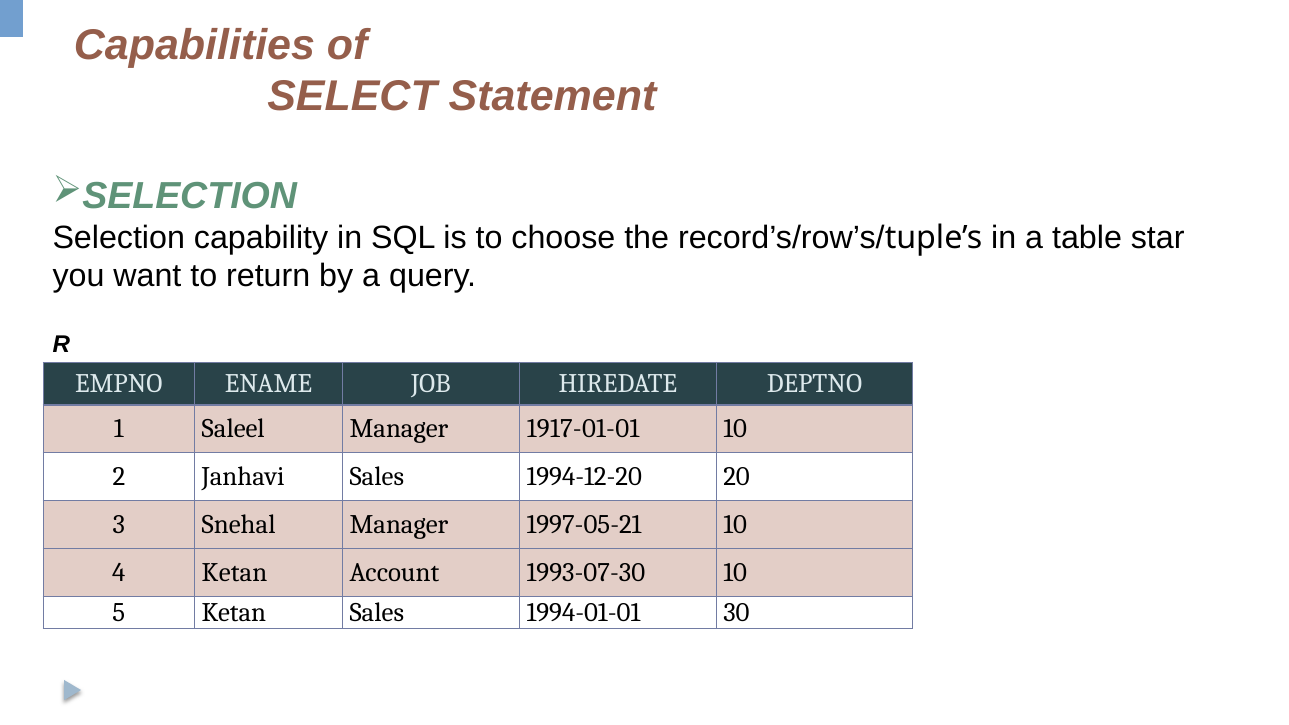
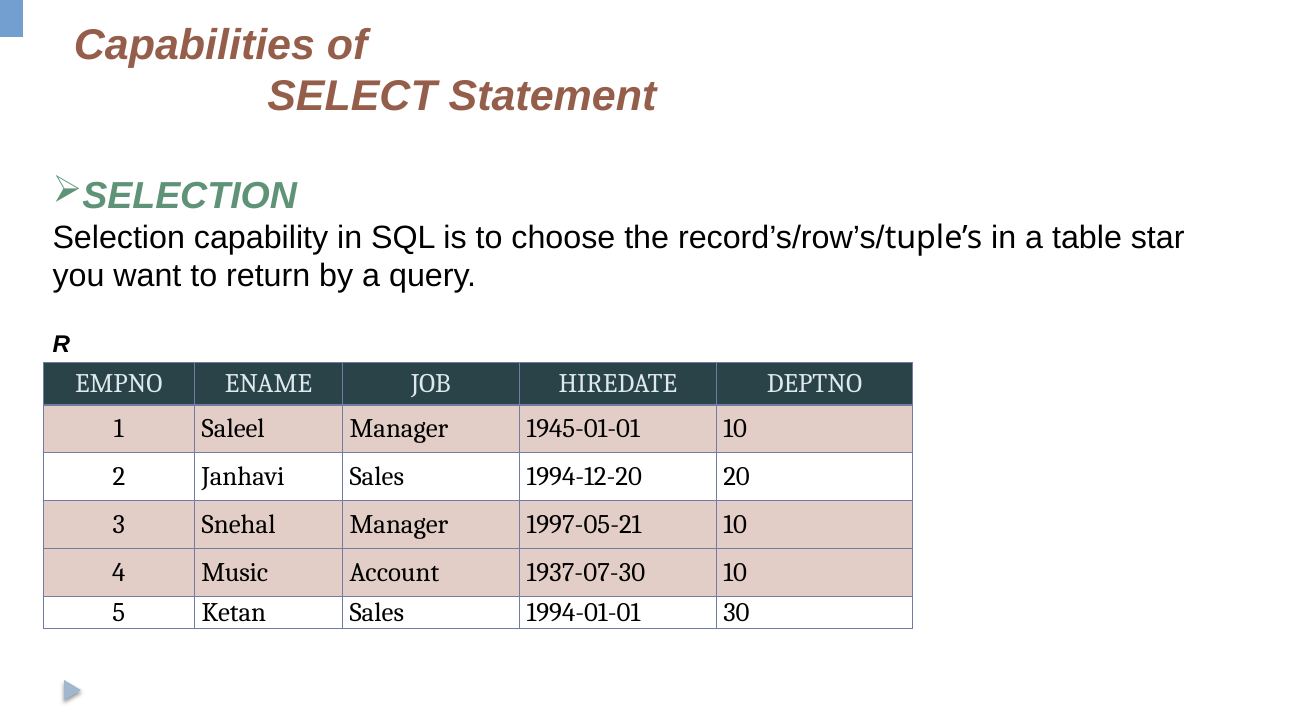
1917-01-01: 1917-01-01 -> 1945-01-01
4 Ketan: Ketan -> Music
1993-07-30: 1993-07-30 -> 1937-07-30
